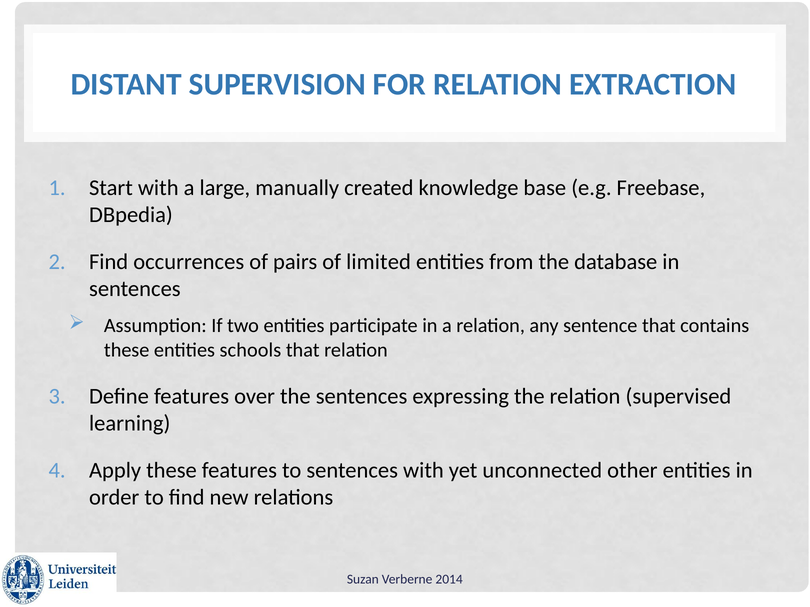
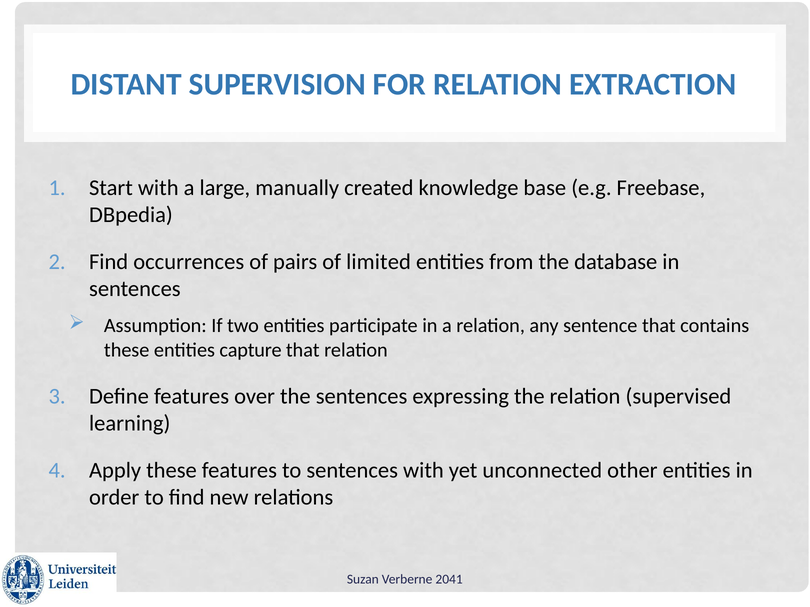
schools: schools -> capture
2014: 2014 -> 2041
